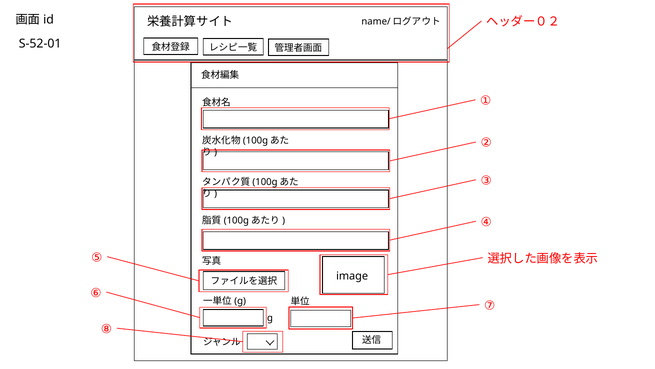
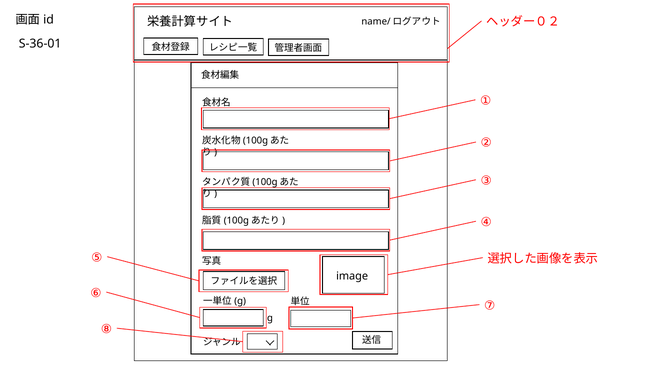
S-52-01: S-52-01 -> S-36-01
